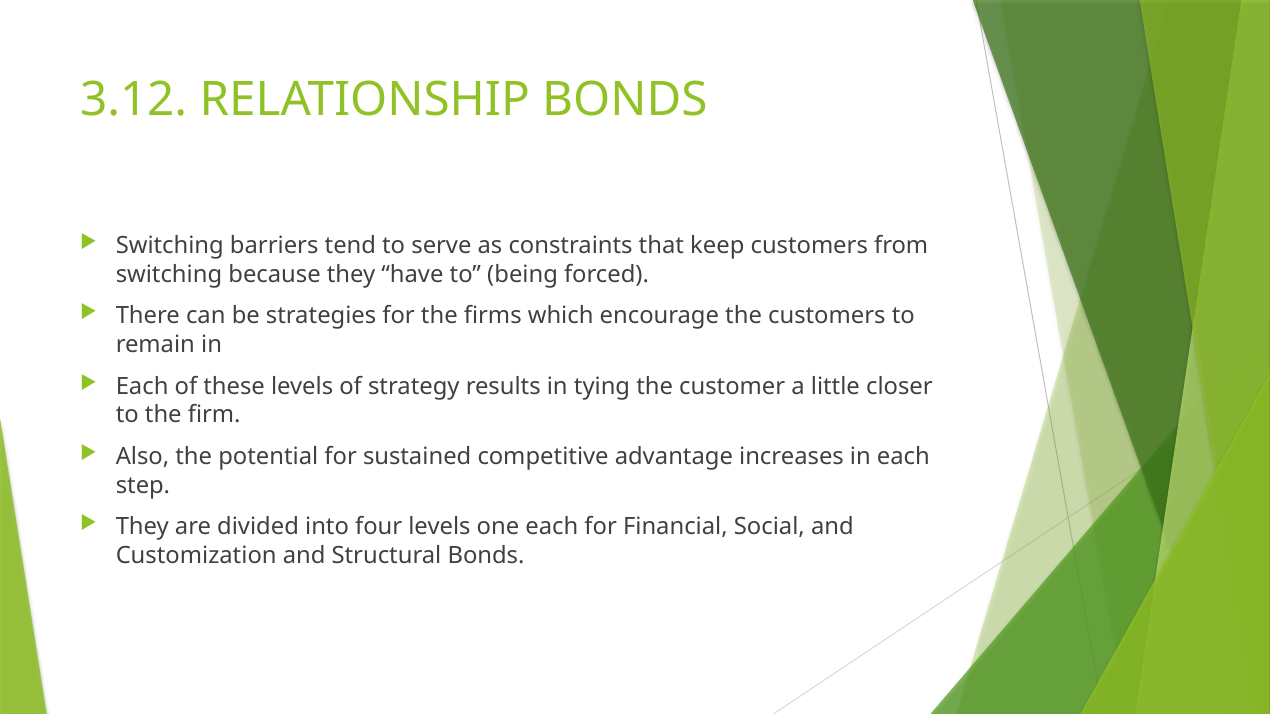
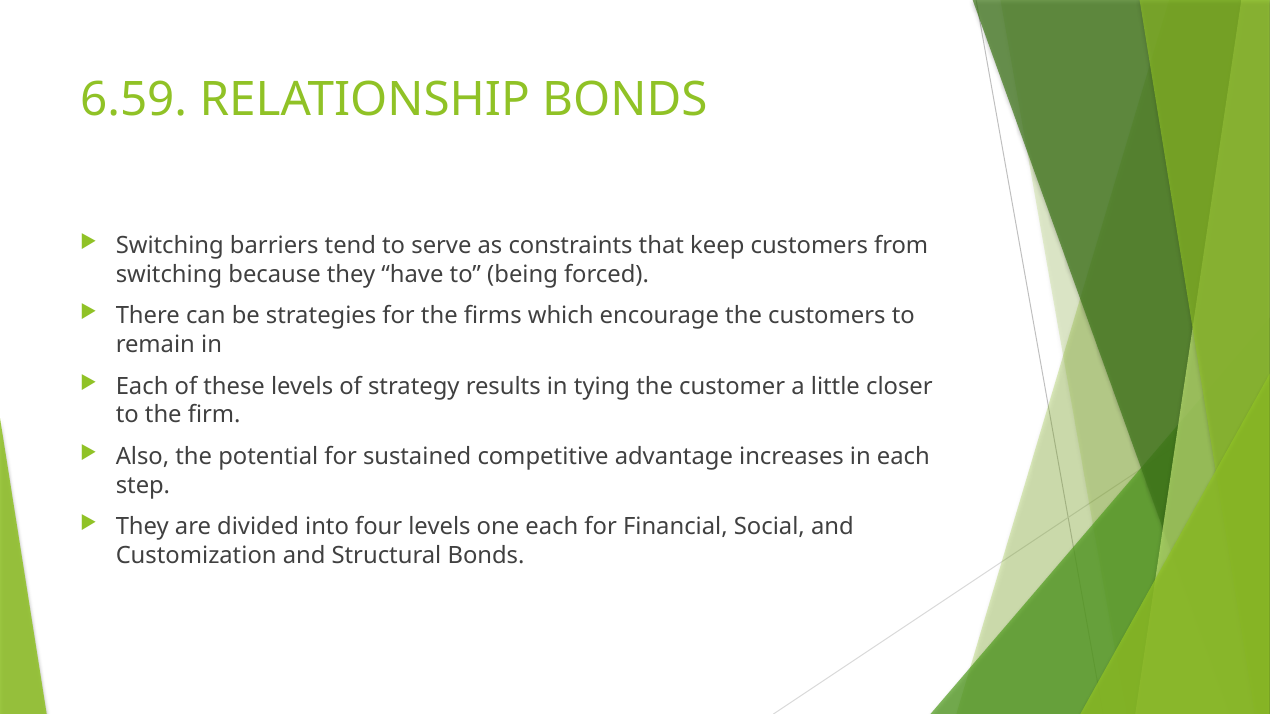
3.12: 3.12 -> 6.59
